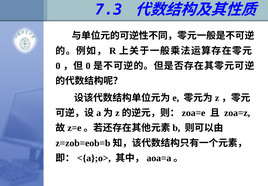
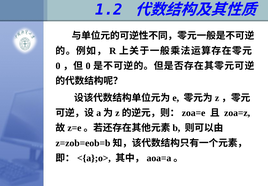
7.3: 7.3 -> 1.2
